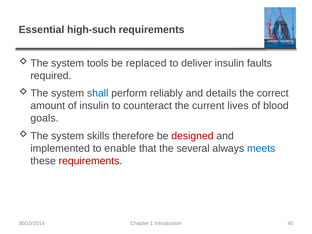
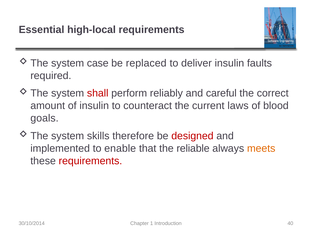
high-such: high-such -> high-local
tools: tools -> case
shall colour: blue -> red
details: details -> careful
lives: lives -> laws
several: several -> reliable
meets colour: blue -> orange
